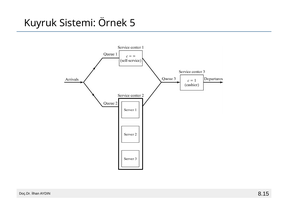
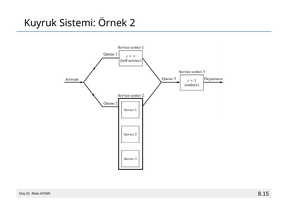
5: 5 -> 2
